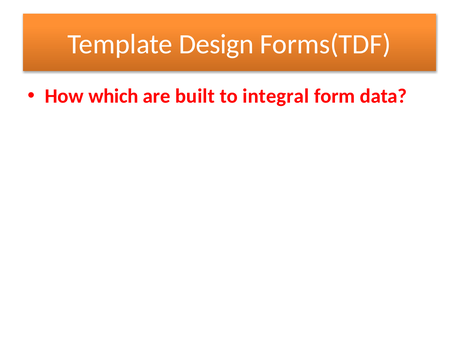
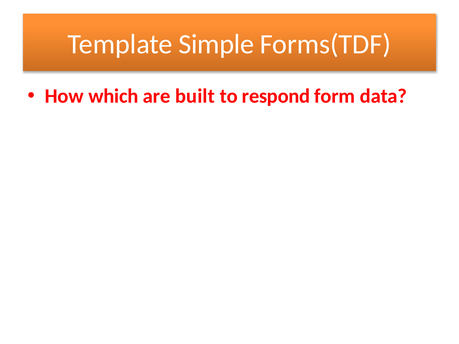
Design: Design -> Simple
integral: integral -> respond
